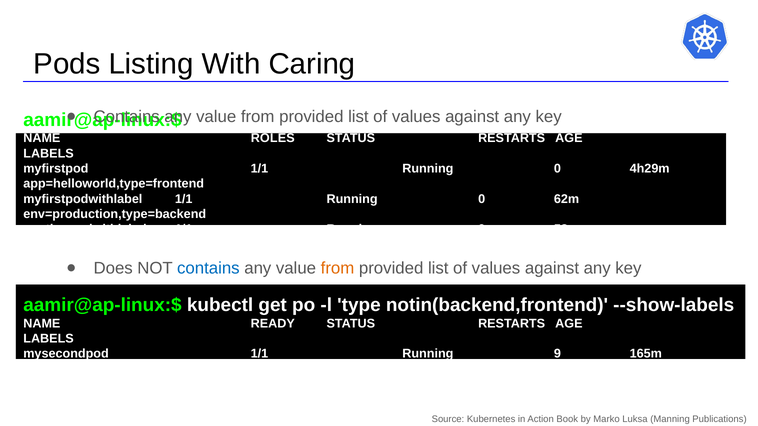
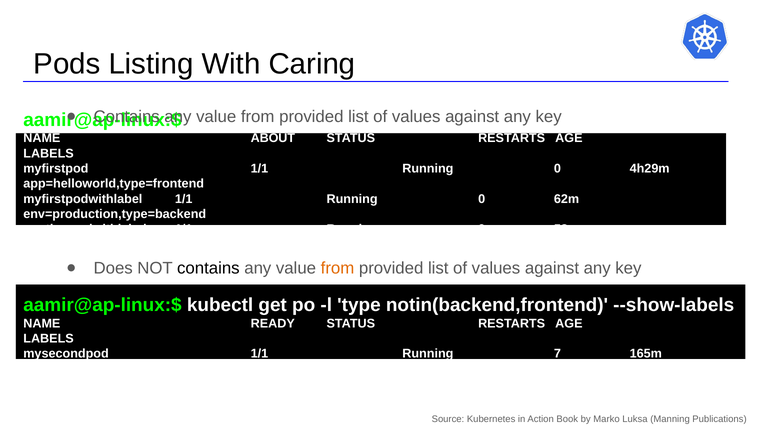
ROLES: ROLES -> ABOUT
contains at (208, 268) colour: blue -> black
9: 9 -> 7
